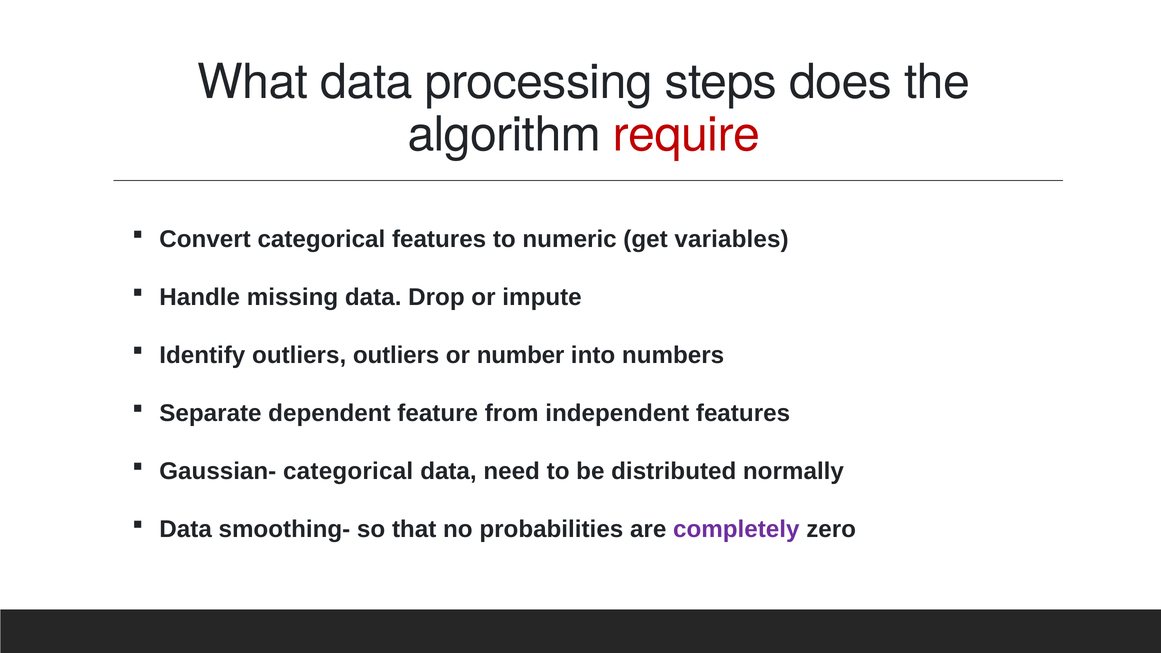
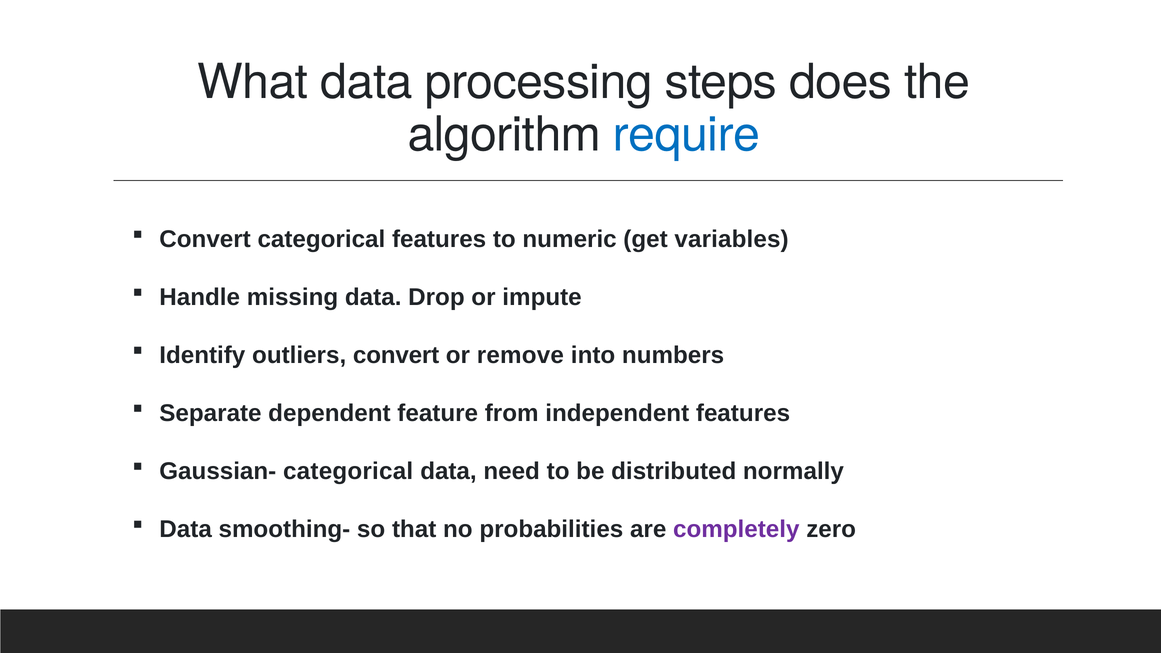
require colour: red -> blue
outliers outliers: outliers -> convert
number: number -> remove
